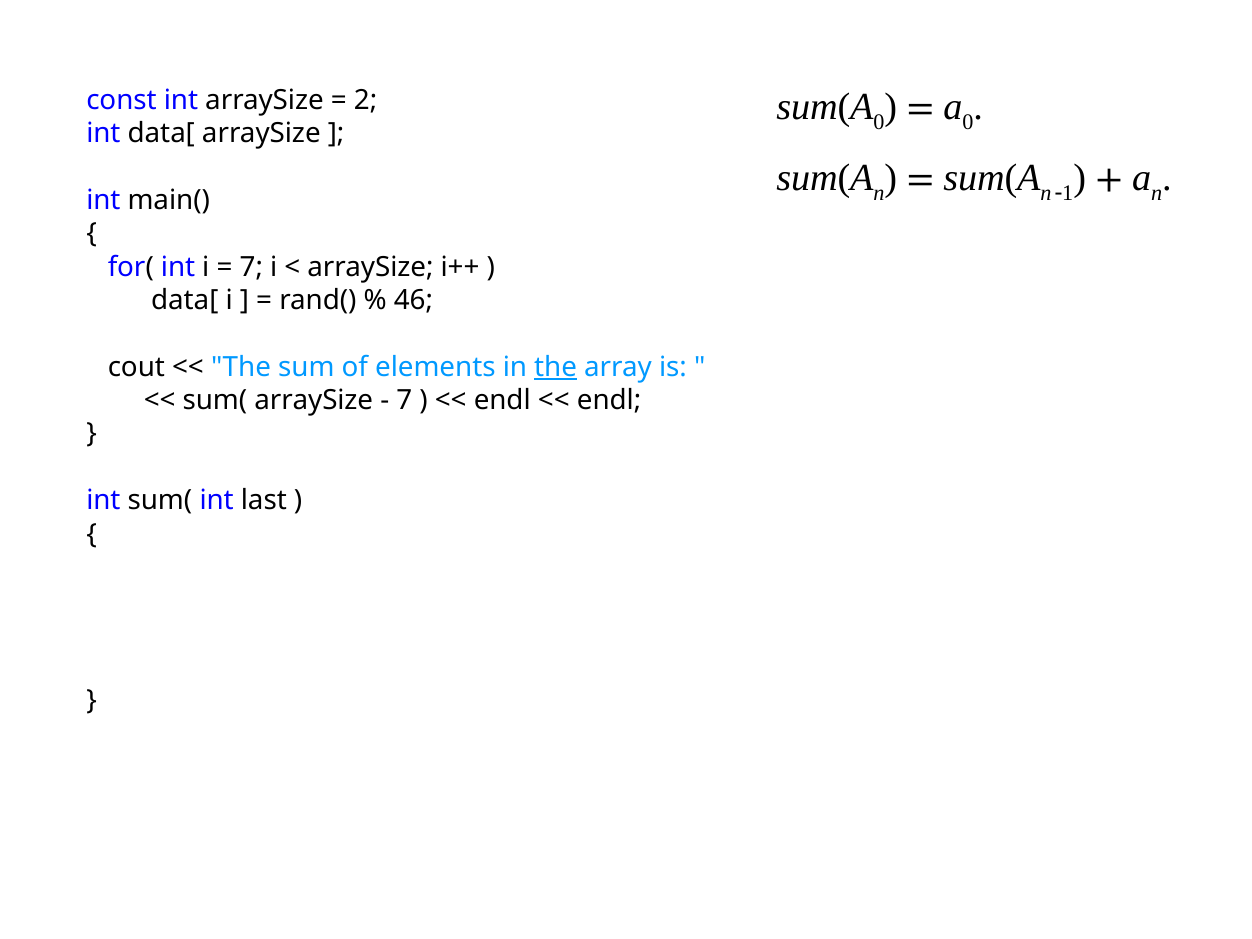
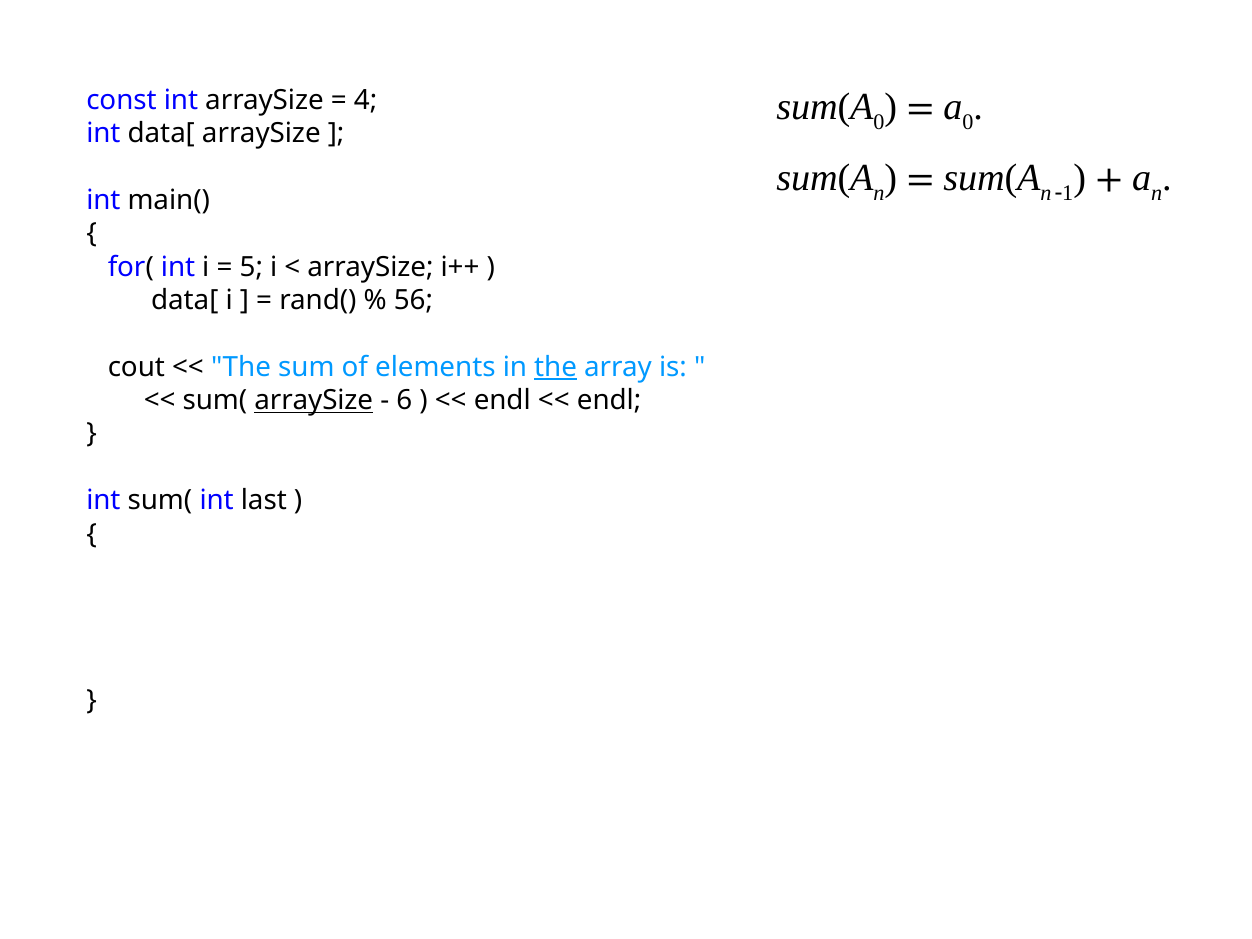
2: 2 -> 4
7 at (251, 267): 7 -> 5
46: 46 -> 56
arraySize at (314, 400) underline: none -> present
7 at (404, 400): 7 -> 6
